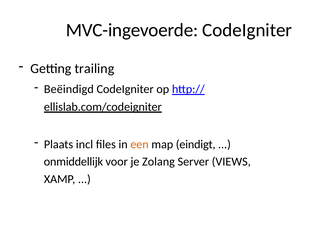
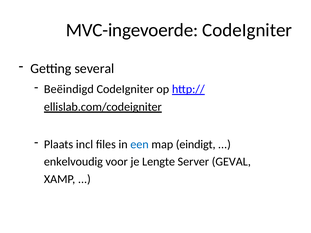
trailing: trailing -> several
een colour: orange -> blue
onmiddellijk: onmiddellijk -> enkelvoudig
Zolang: Zolang -> Lengte
VIEWS: VIEWS -> GEVAL
